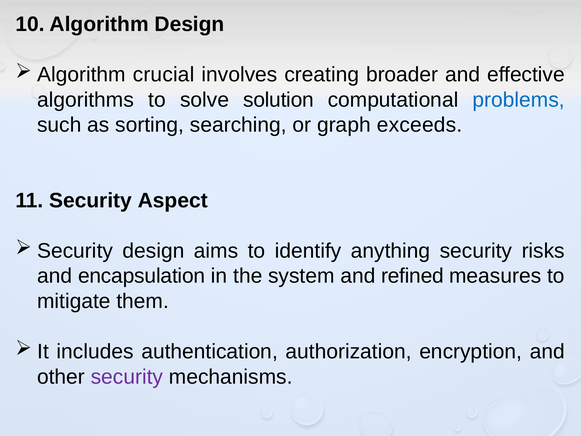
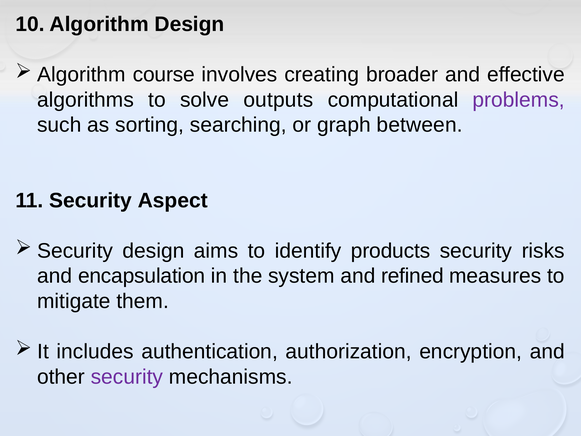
crucial: crucial -> course
solution: solution -> outputs
problems colour: blue -> purple
exceeds: exceeds -> between
anything: anything -> products
